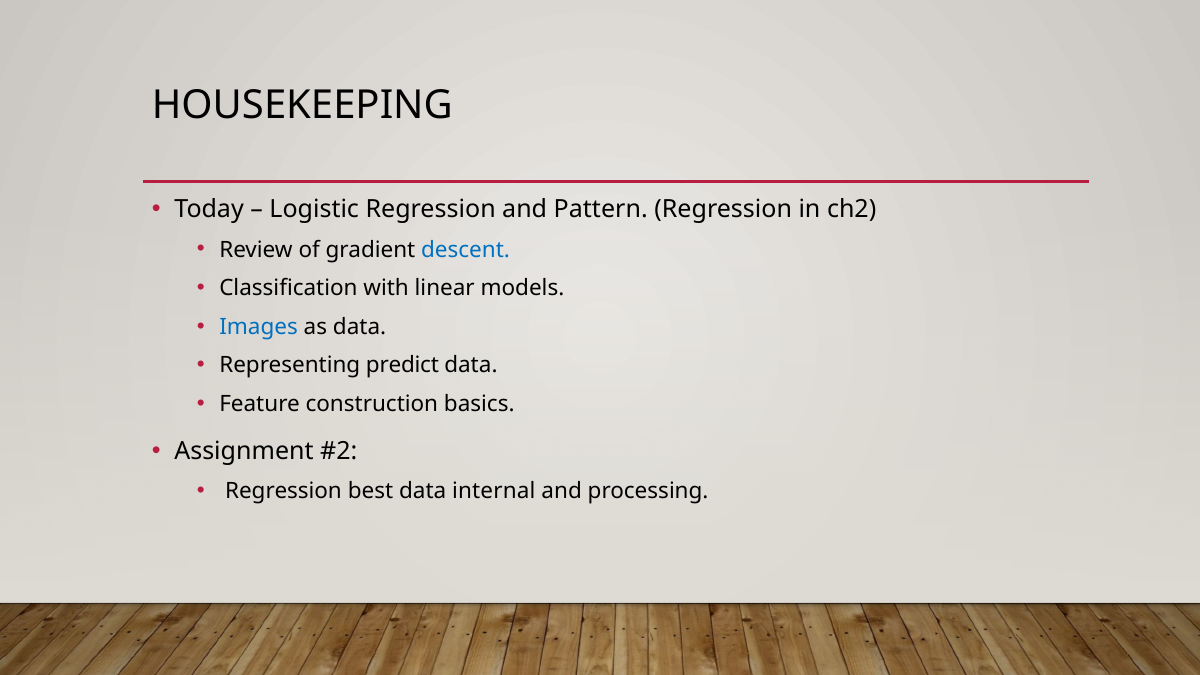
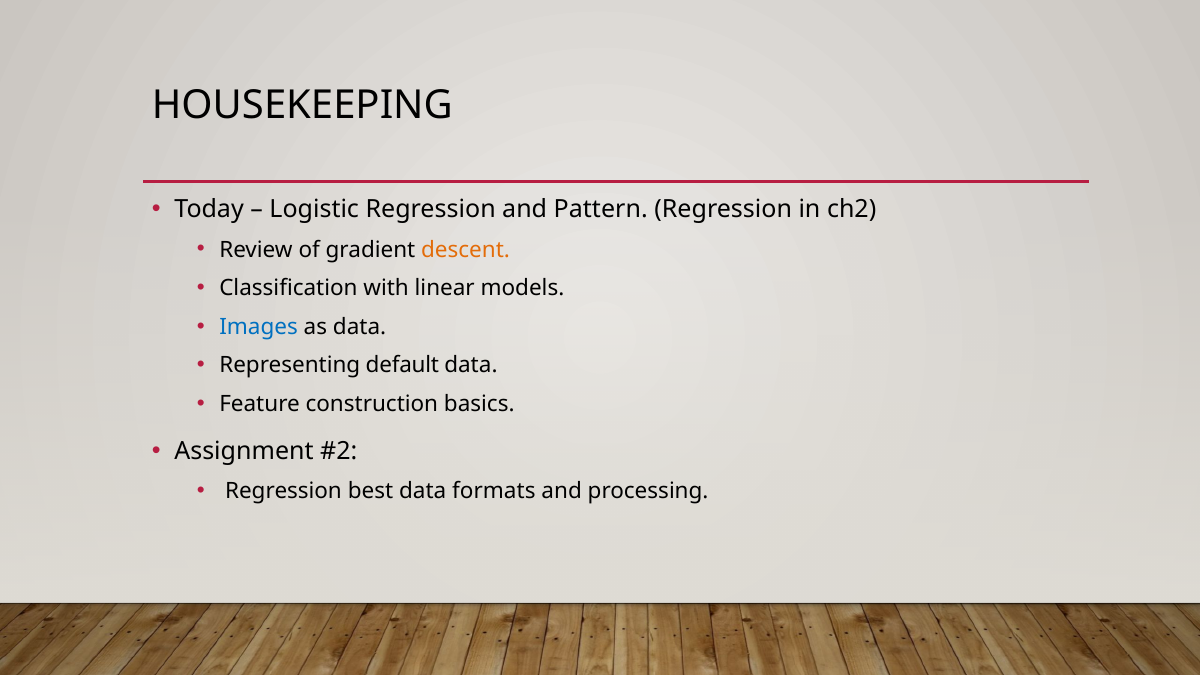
descent colour: blue -> orange
predict: predict -> default
internal: internal -> formats
